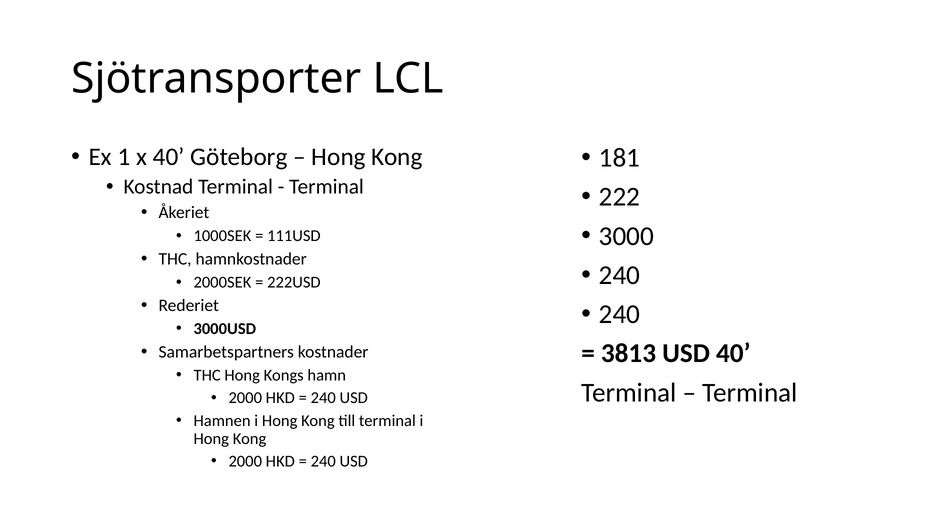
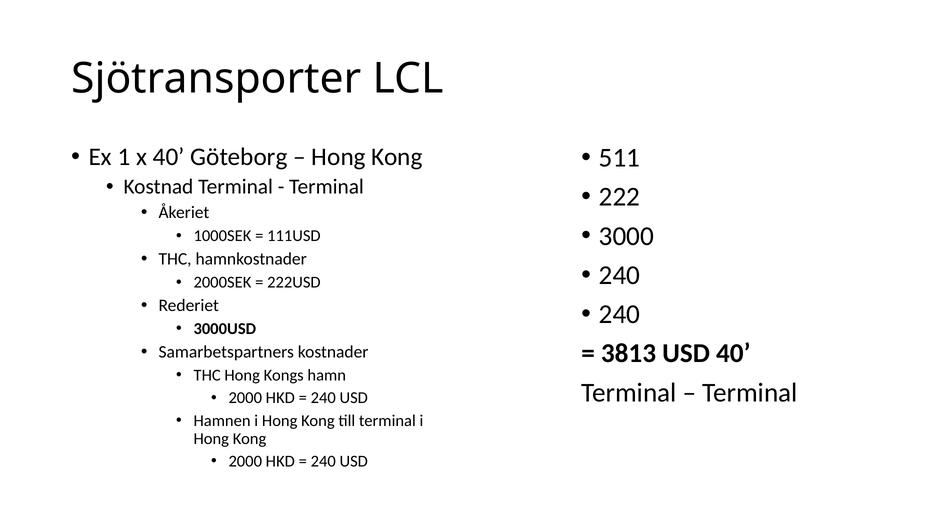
181: 181 -> 511
